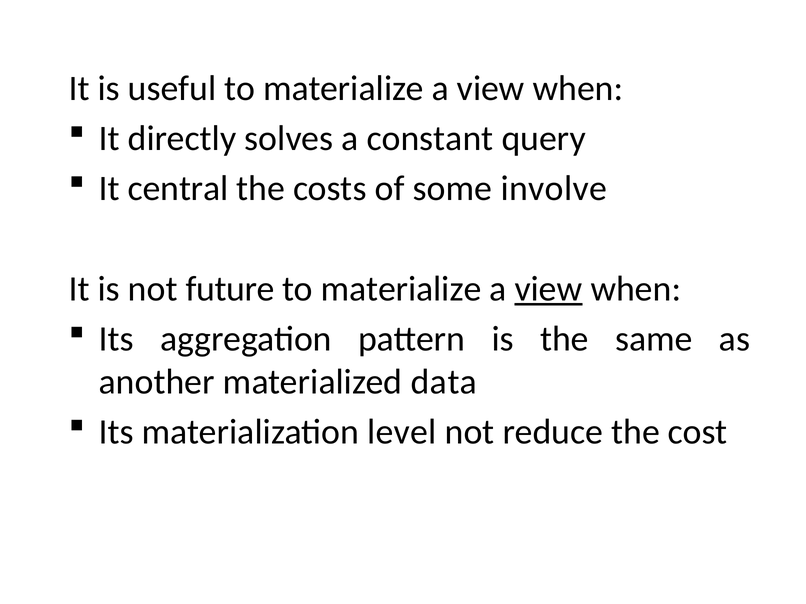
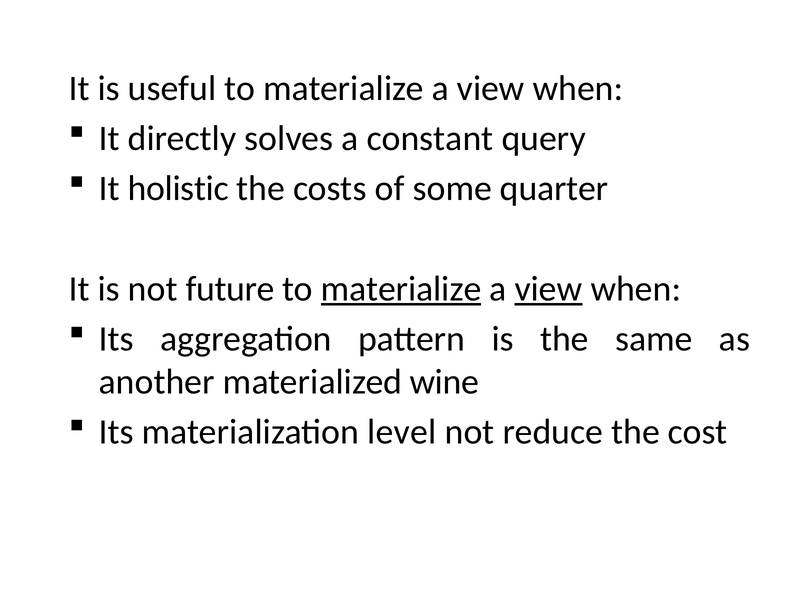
central: central -> holistic
involve: involve -> quarter
materialize at (401, 289) underline: none -> present
data: data -> wine
